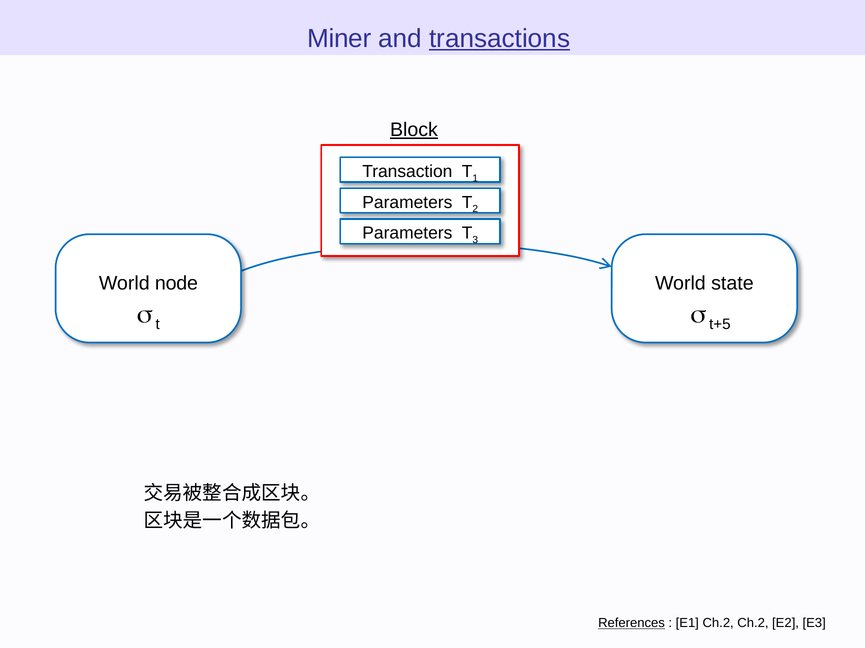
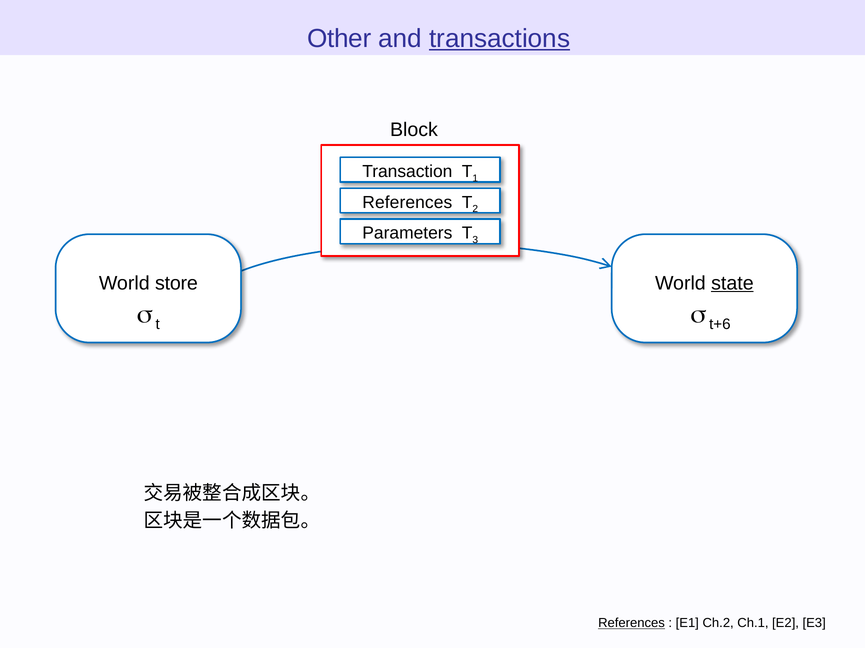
Miner: Miner -> Other
Block underline: present -> none
Parameters at (407, 203): Parameters -> References
node: node -> store
state underline: none -> present
t+5: t+5 -> t+6
Ch.2 Ch.2: Ch.2 -> Ch.1
